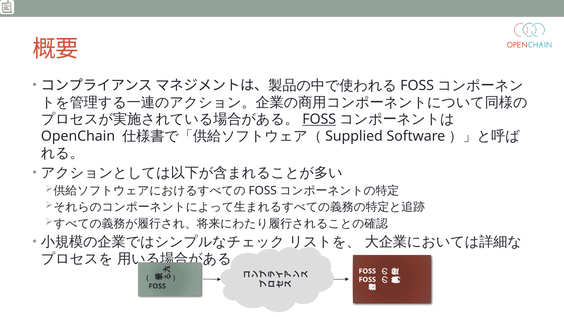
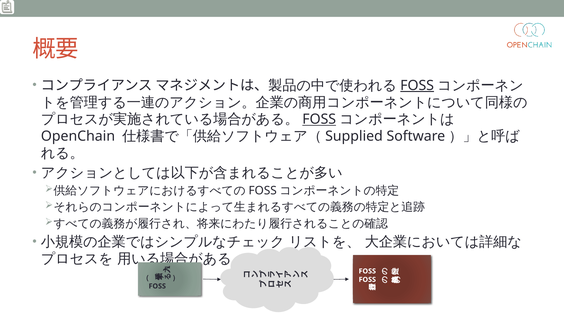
FOSS at (417, 86) underline: none -> present
